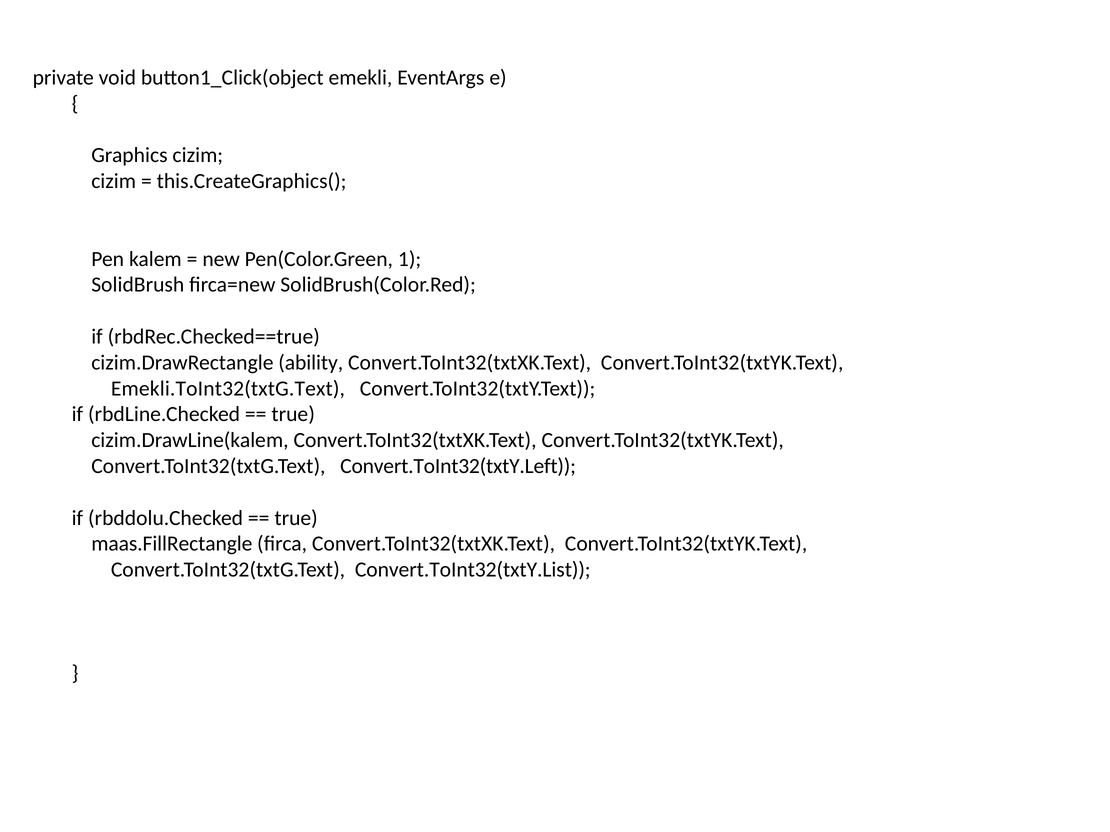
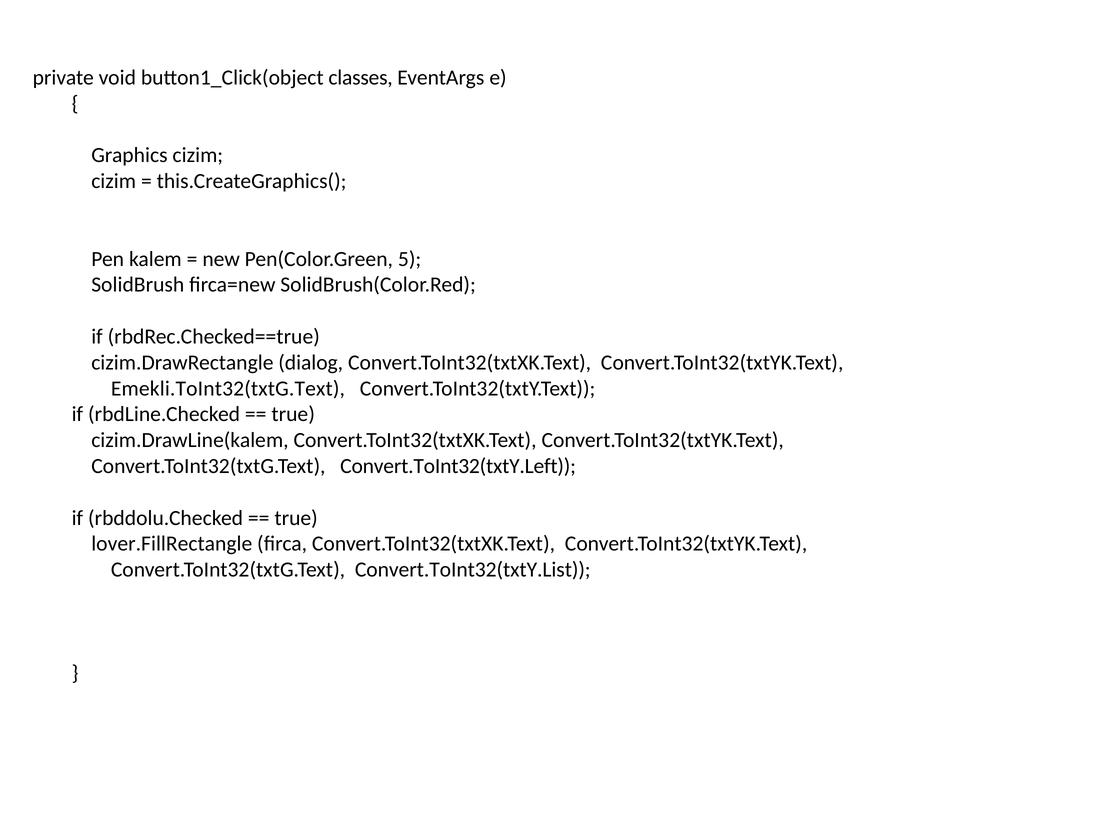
emekli: emekli -> classes
1: 1 -> 5
ability: ability -> dialog
maas.FillRectangle: maas.FillRectangle -> lover.FillRectangle
